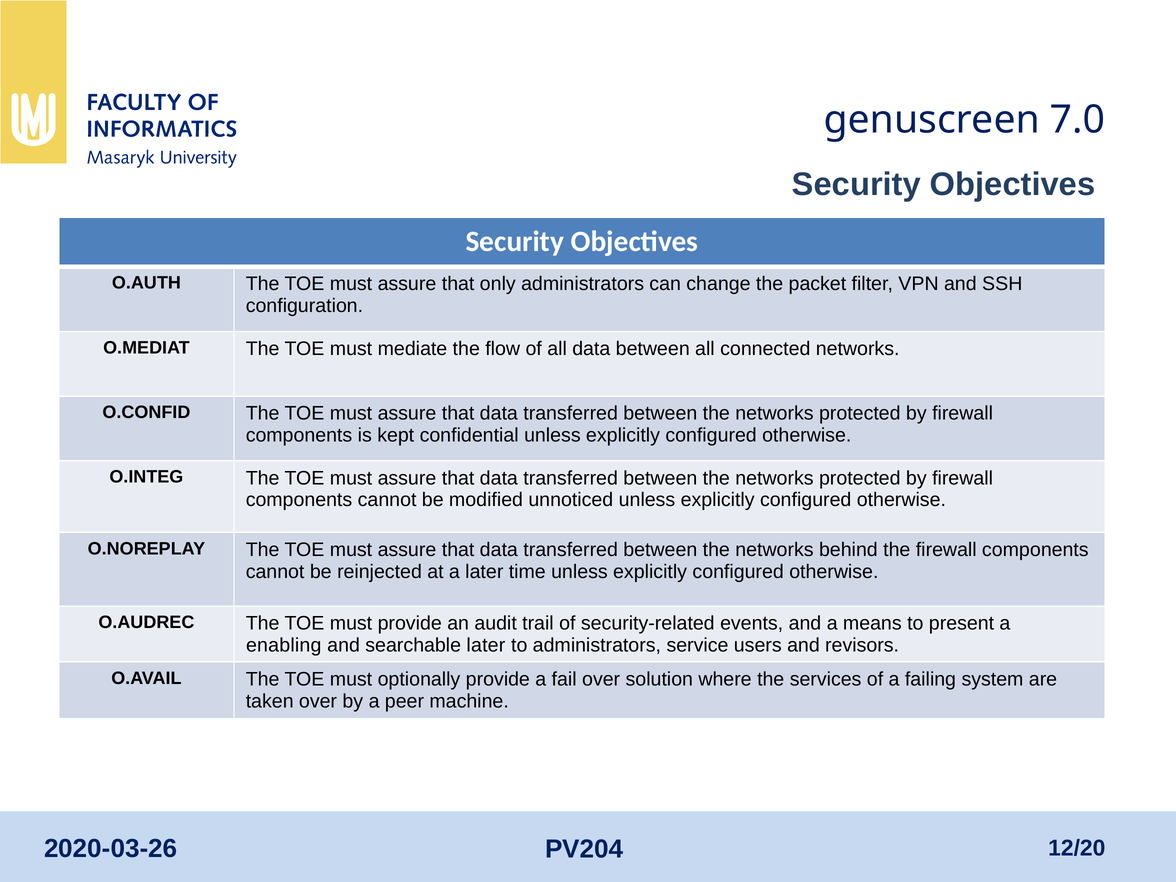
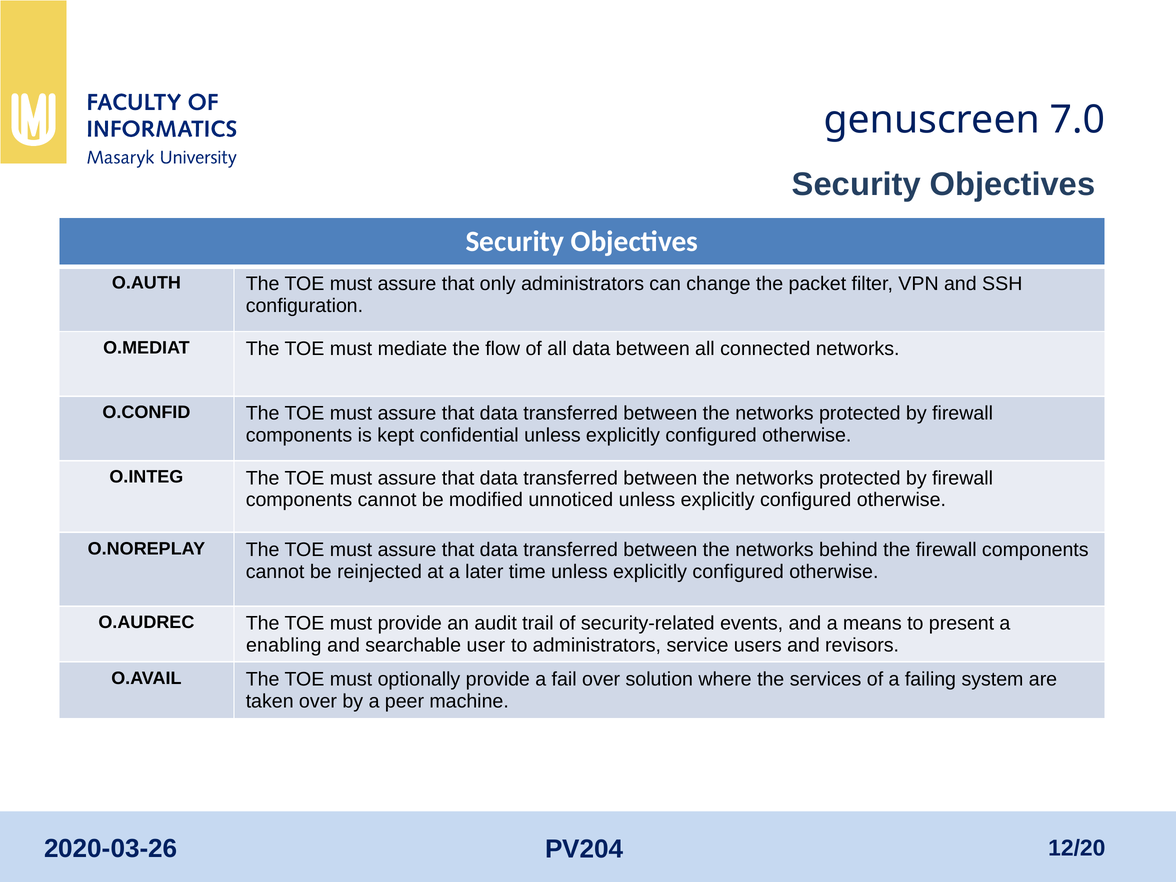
searchable later: later -> user
